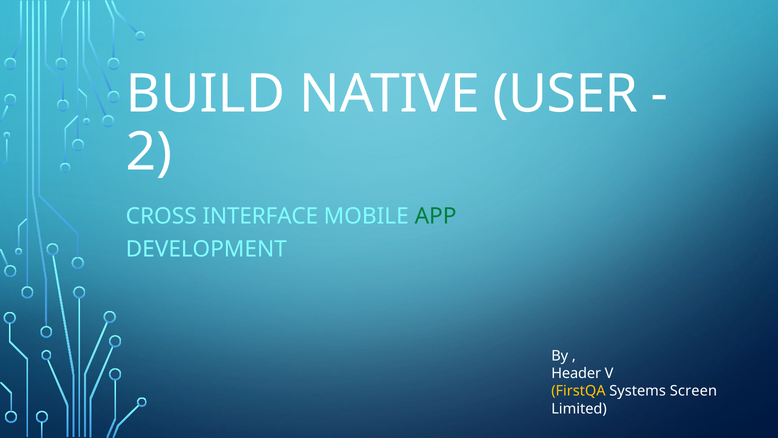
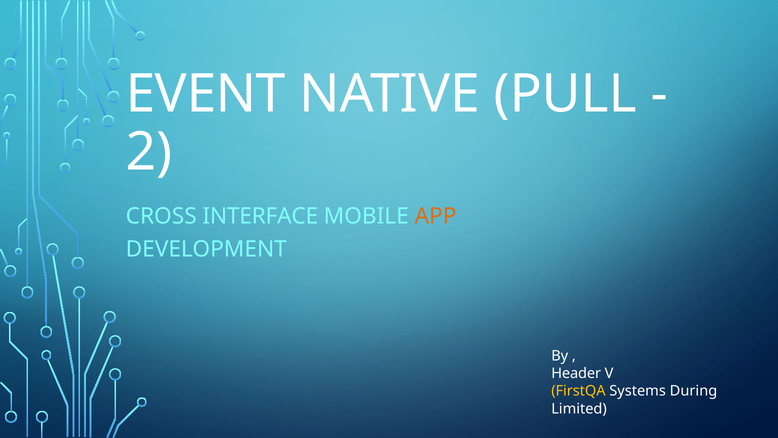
BUILD: BUILD -> EVENT
USER: USER -> PULL
APP colour: green -> orange
Screen: Screen -> During
